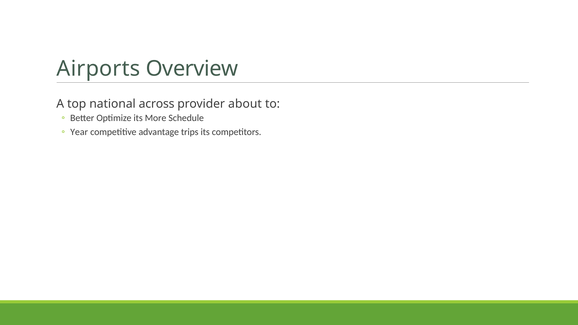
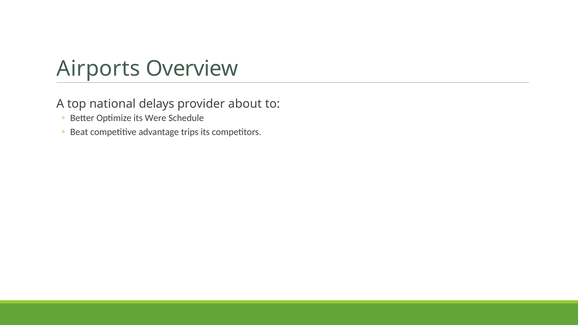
across: across -> delays
More: More -> Were
Year: Year -> Beat
